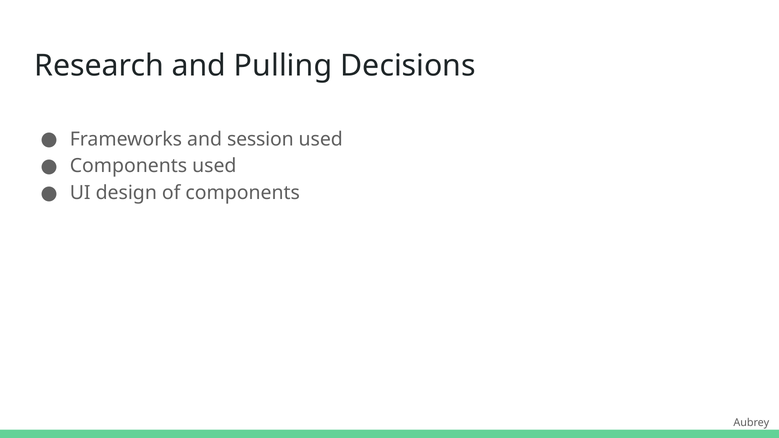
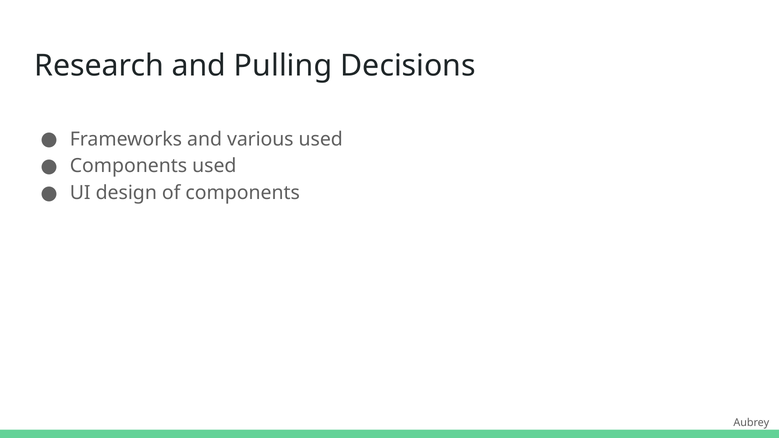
session: session -> various
